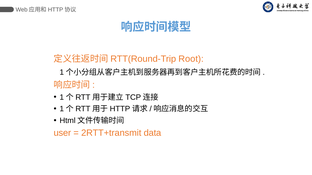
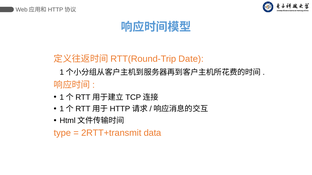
Root: Root -> Date
user: user -> type
